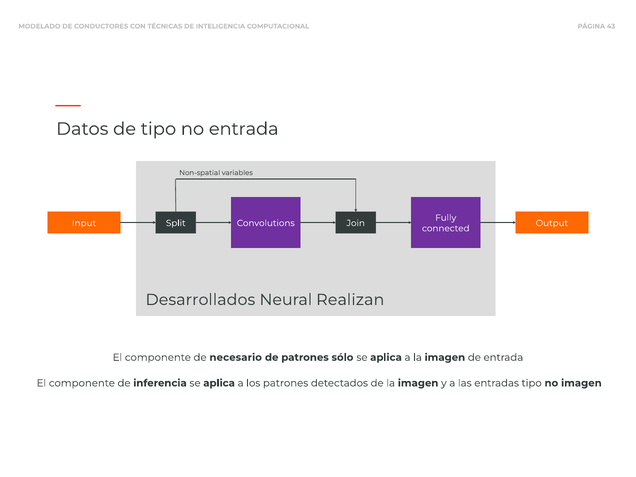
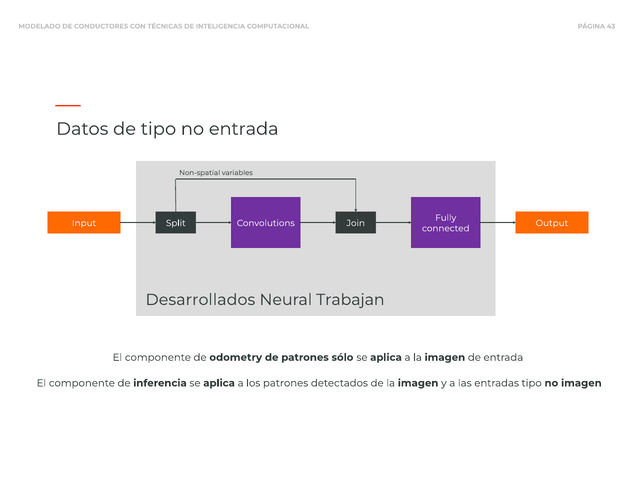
Realizan: Realizan -> Trabajan
necesario: necesario -> odometry
